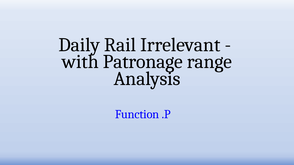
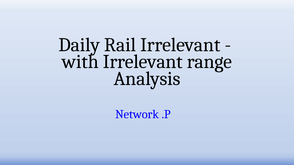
with Patronage: Patronage -> Irrelevant
Function: Function -> Network
